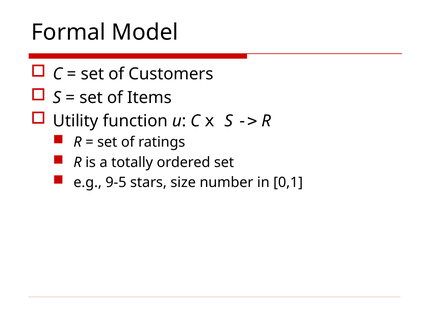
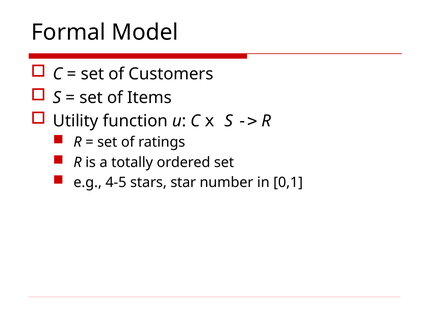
9-5: 9-5 -> 4-5
size: size -> star
